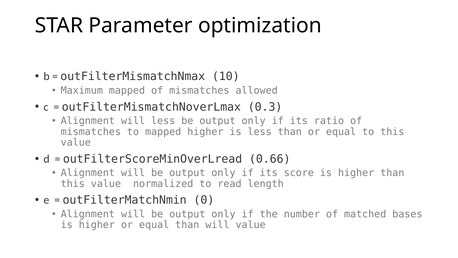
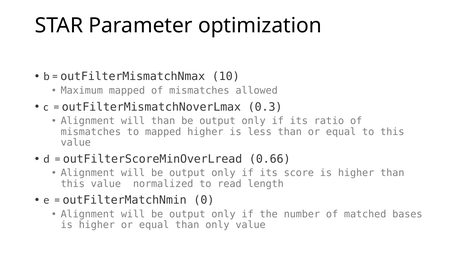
will less: less -> than
than will: will -> only
